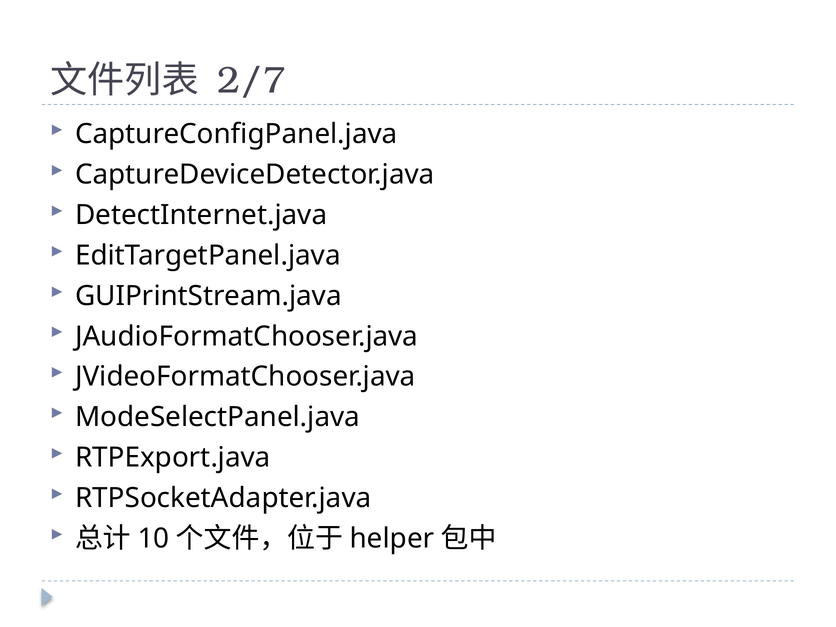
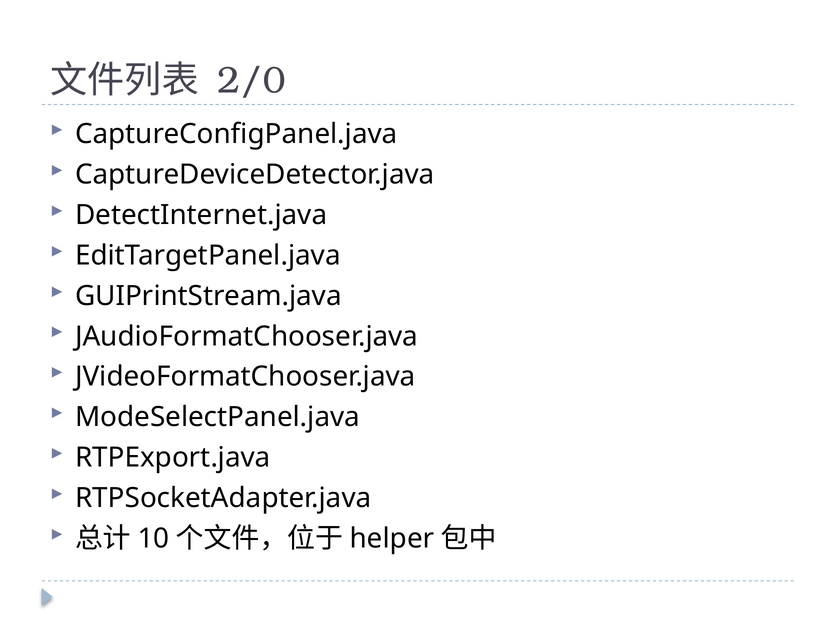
2/7: 2/7 -> 2/0
